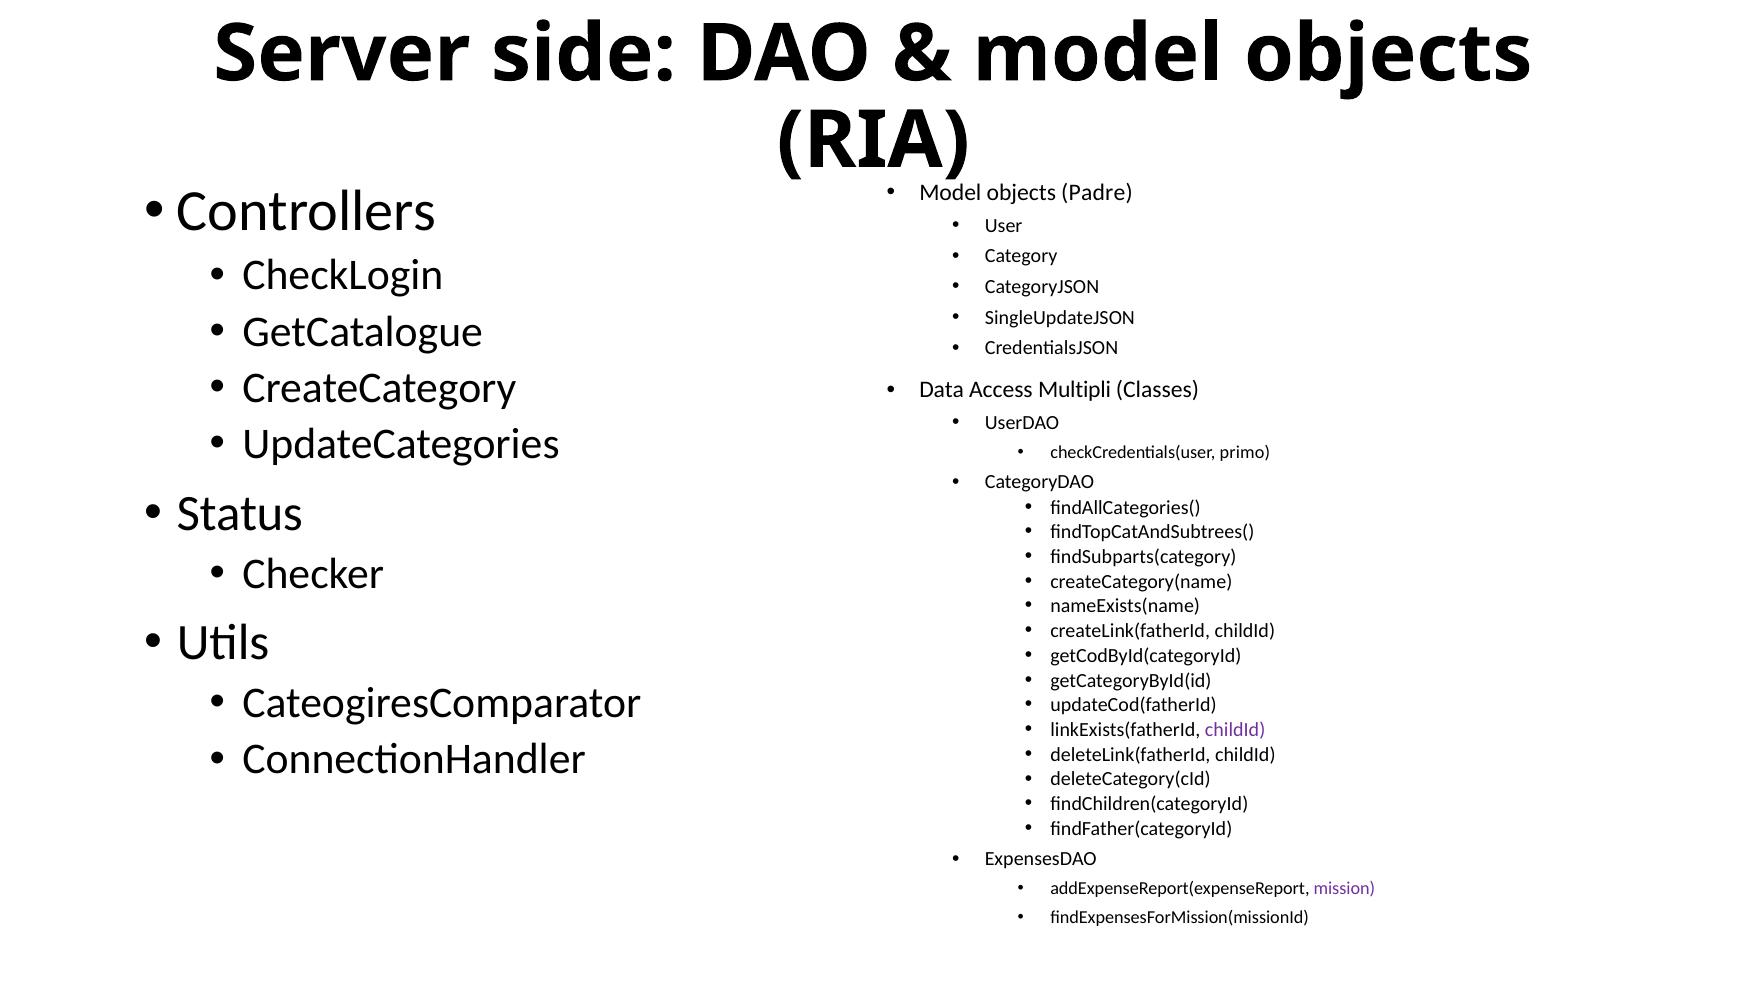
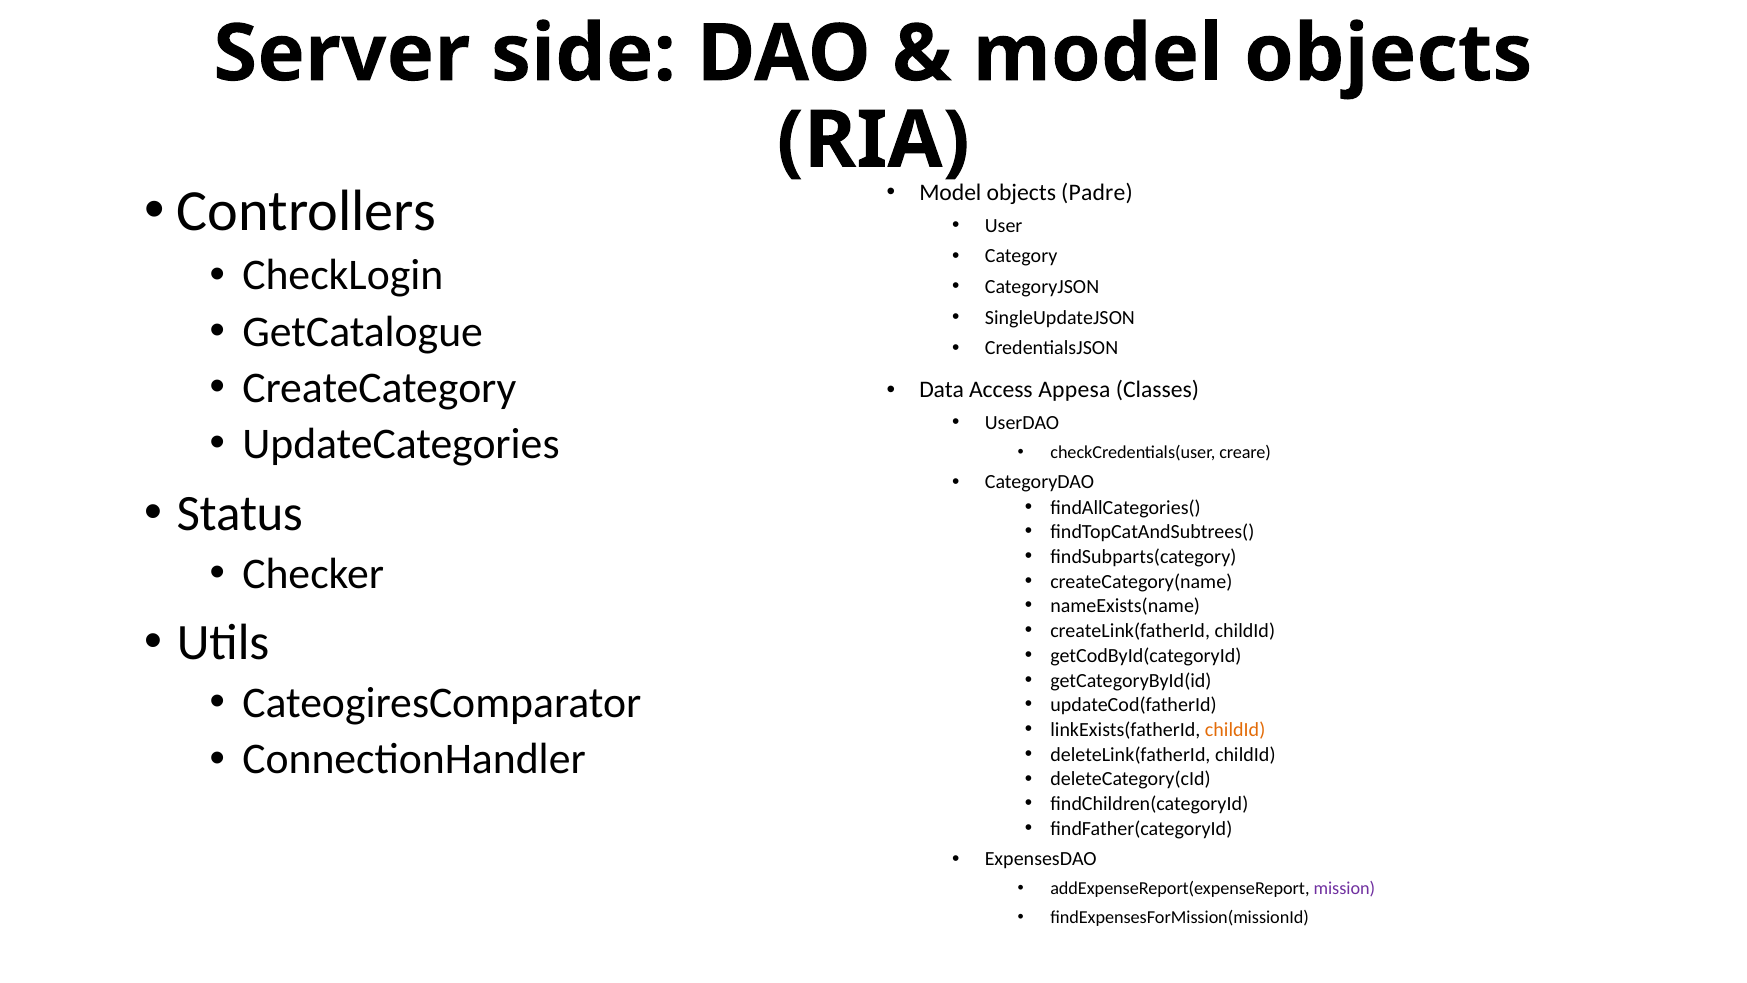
Multipli: Multipli -> Appesa
primo: primo -> creare
childId at (1235, 730) colour: purple -> orange
